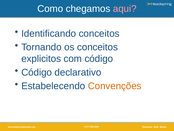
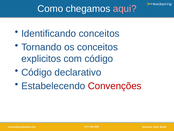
Convenções colour: orange -> red
